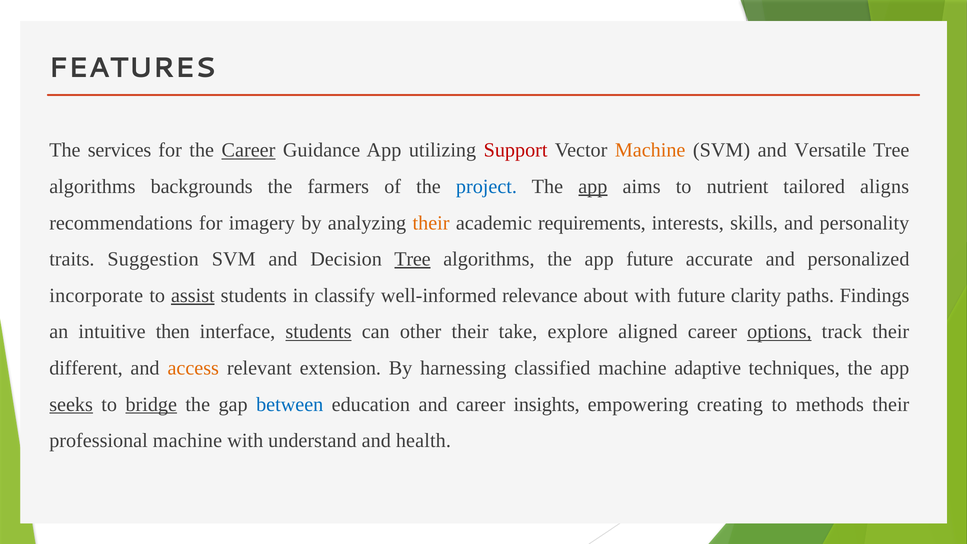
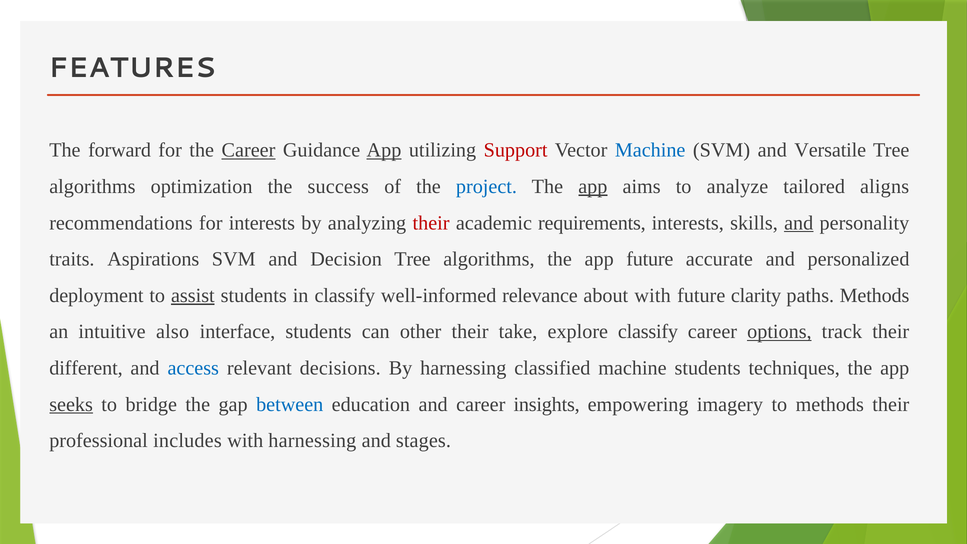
services: services -> forward
App at (384, 150) underline: none -> present
Machine at (650, 150) colour: orange -> blue
backgrounds: backgrounds -> optimization
farmers: farmers -> success
nutrient: nutrient -> analyze
for imagery: imagery -> interests
their at (431, 223) colour: orange -> red
and at (799, 223) underline: none -> present
Suggestion: Suggestion -> Aspirations
Tree at (412, 259) underline: present -> none
incorporate: incorporate -> deployment
paths Findings: Findings -> Methods
then: then -> also
students at (319, 332) underline: present -> none
explore aligned: aligned -> classify
access colour: orange -> blue
extension: extension -> decisions
machine adaptive: adaptive -> students
bridge underline: present -> none
creating: creating -> imagery
professional machine: machine -> includes
with understand: understand -> harnessing
health: health -> stages
